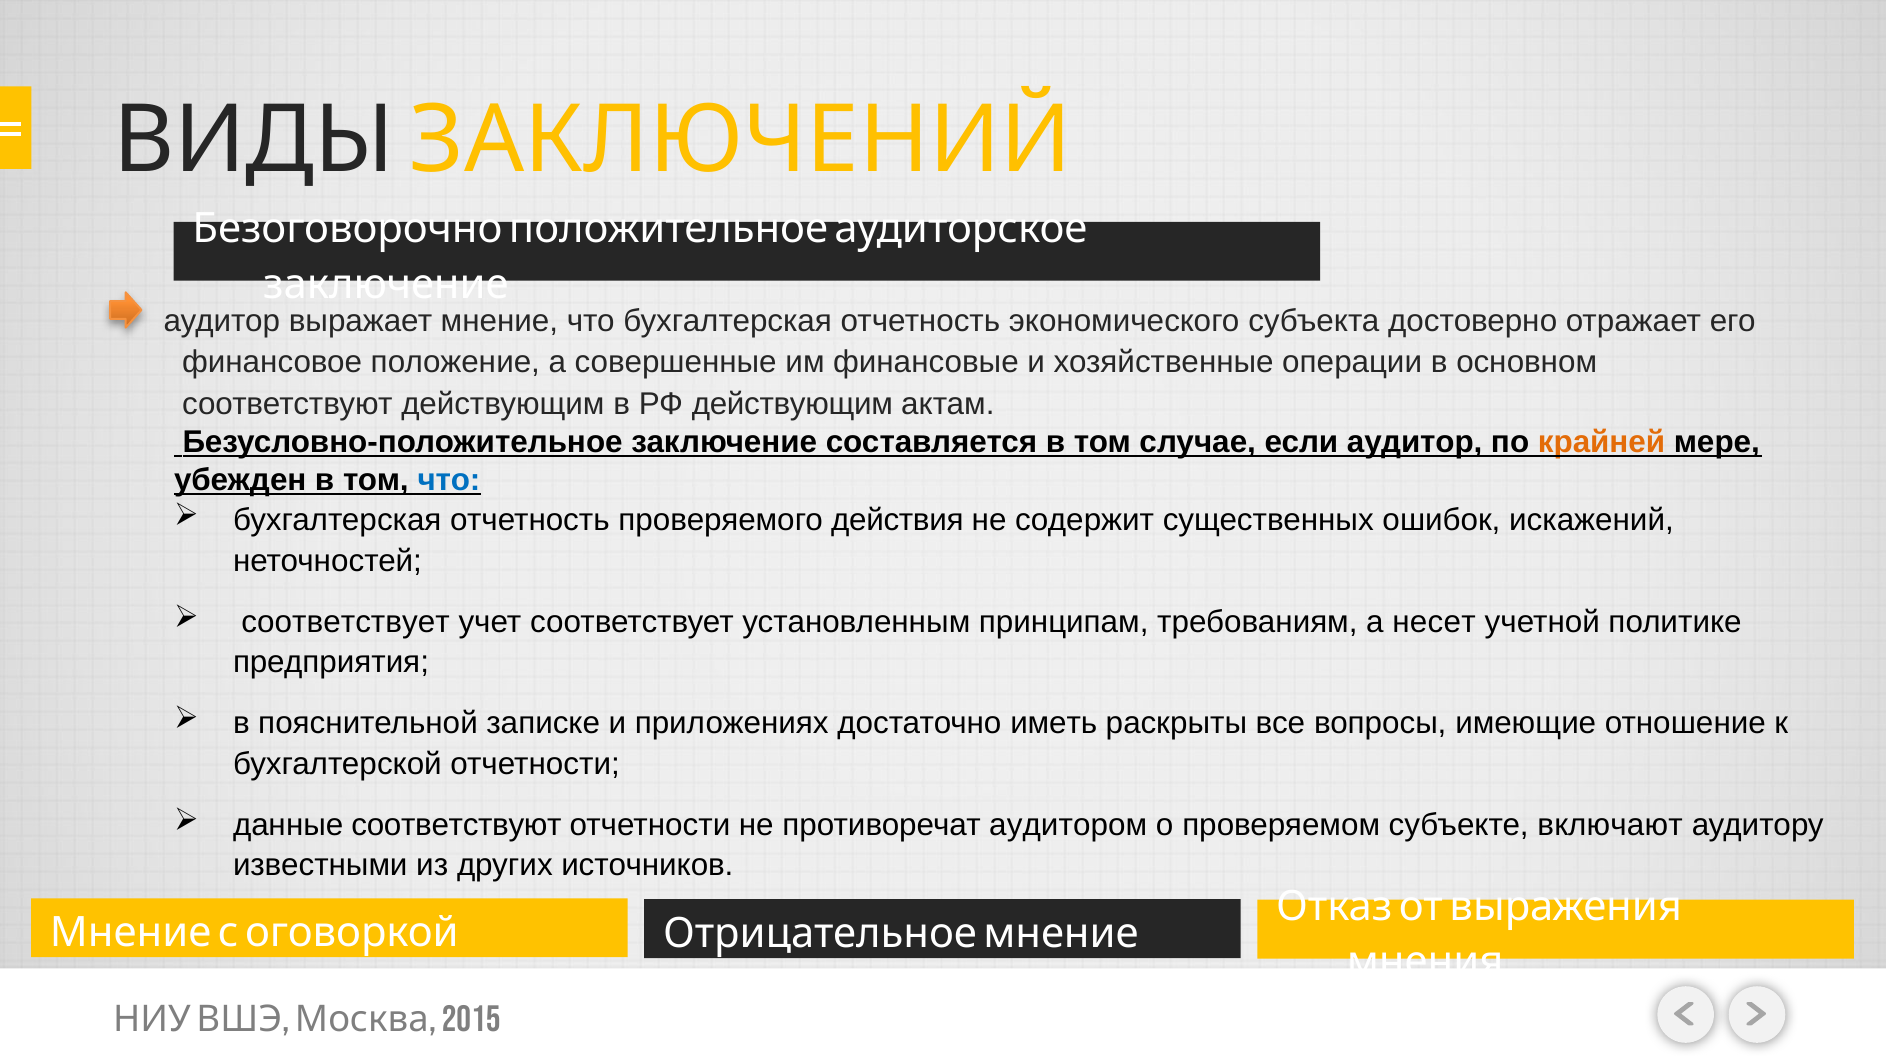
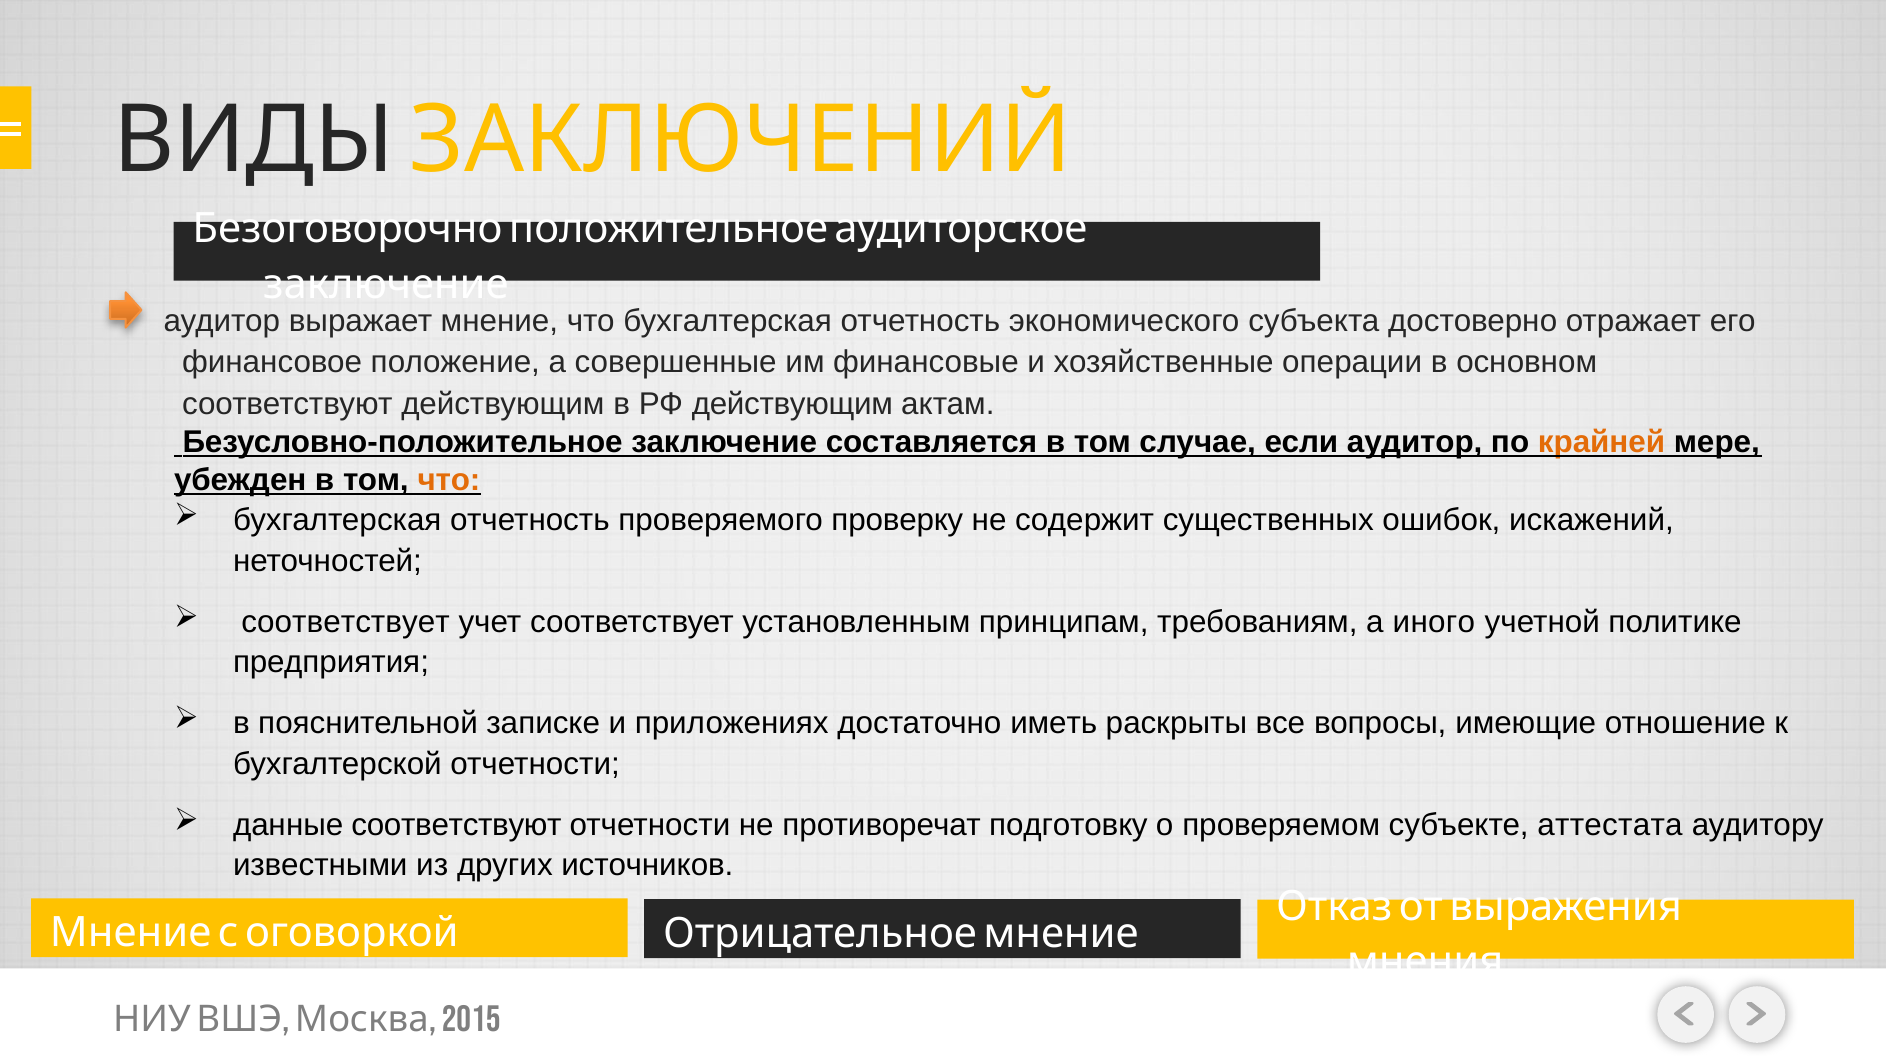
что at (449, 480) colour: blue -> orange
действия: действия -> проверку
несет: несет -> иного
аудитором: аудитором -> подготовку
включают: включают -> аттестата
